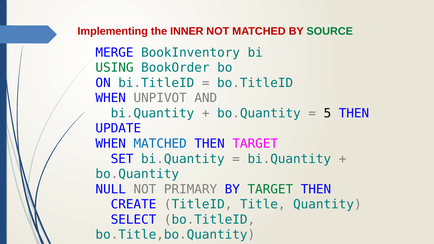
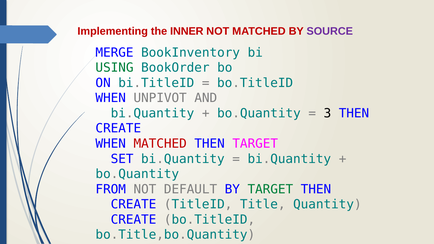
SOURCE at (330, 31) colour: green -> purple
5: 5 -> 3
UPDATE at (118, 129): UPDATE -> CREATE
MATCHED at (160, 144) colour: blue -> red
NULL: NULL -> FROM
PRIMARY: PRIMARY -> DEFAULT
SELECT at (134, 220): SELECT -> CREATE
